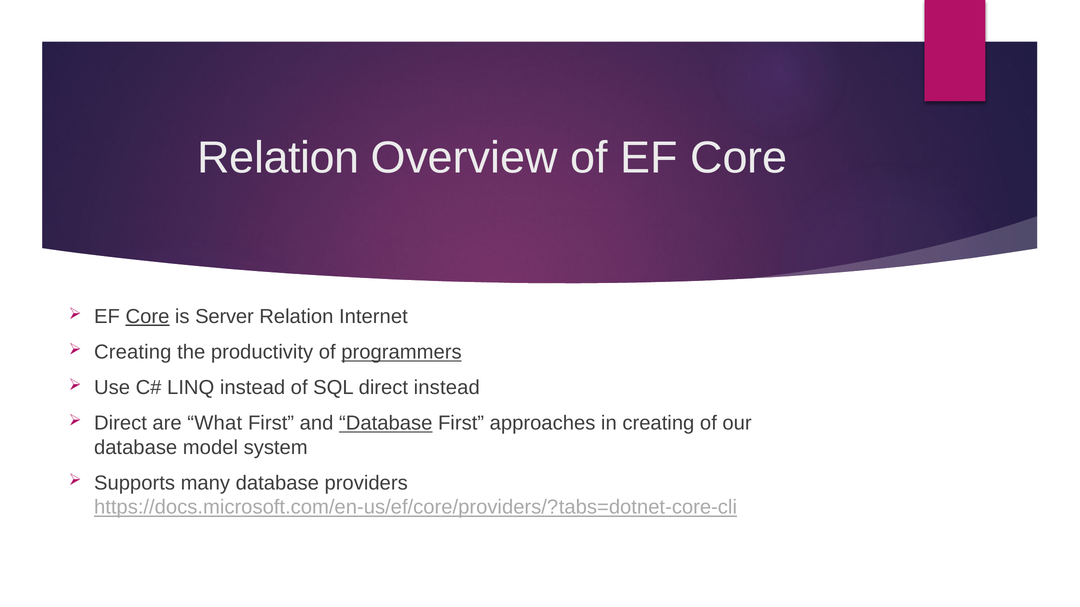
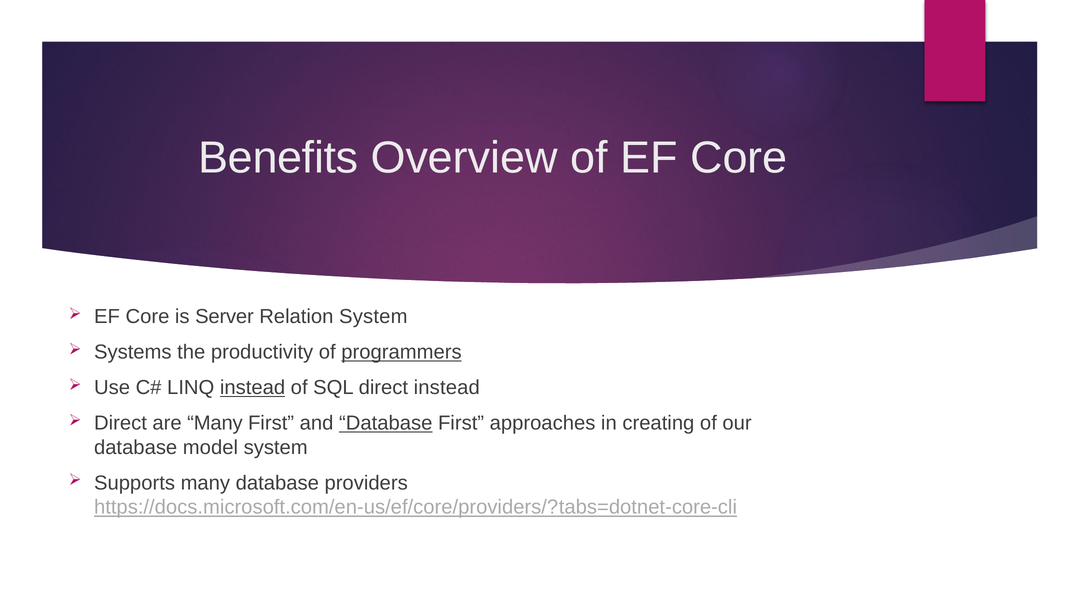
Relation at (278, 158): Relation -> Benefits
Core at (147, 317) underline: present -> none
Relation Internet: Internet -> System
Creating at (133, 352): Creating -> Systems
instead at (253, 388) underline: none -> present
are What: What -> Many
